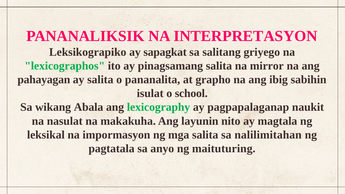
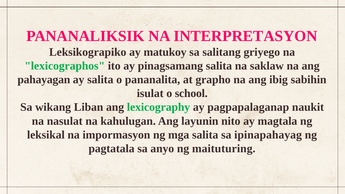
sapagkat: sapagkat -> matukoy
mirror: mirror -> saklaw
Abala: Abala -> Liban
makakuha: makakuha -> kahulugan
nalilimitahan: nalilimitahan -> ipinapahayag
